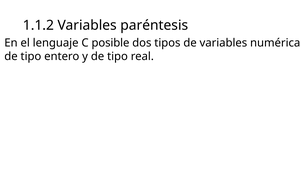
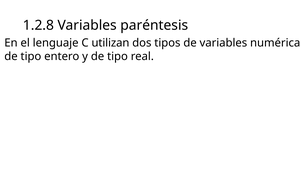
1.1.2: 1.1.2 -> 1.2.8
posible: posible -> utilizan
